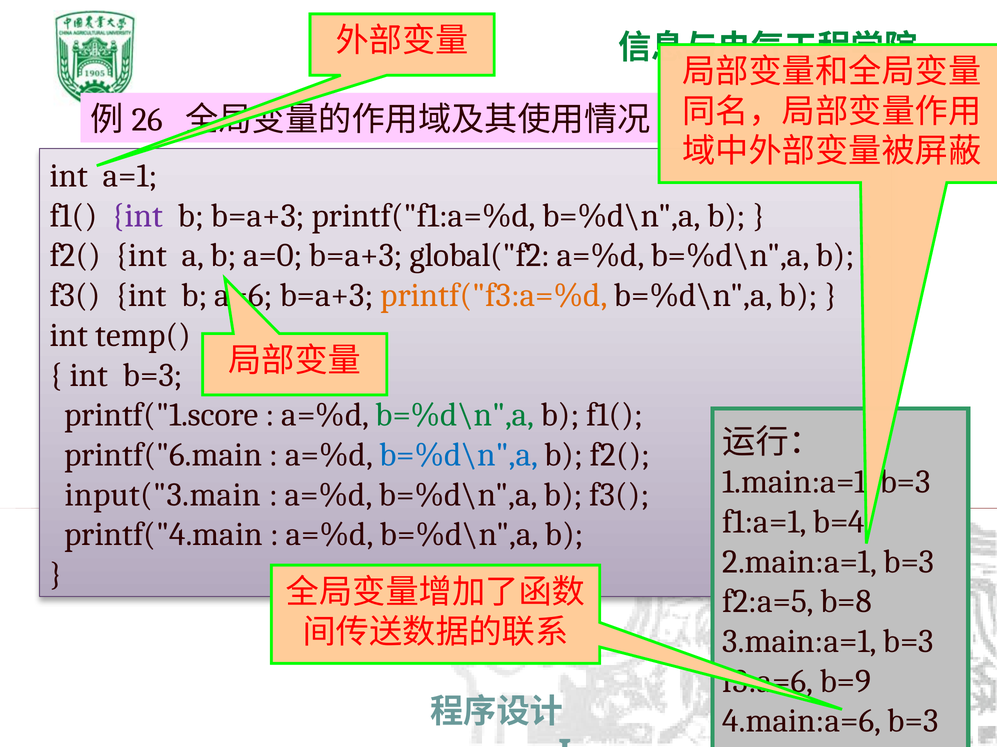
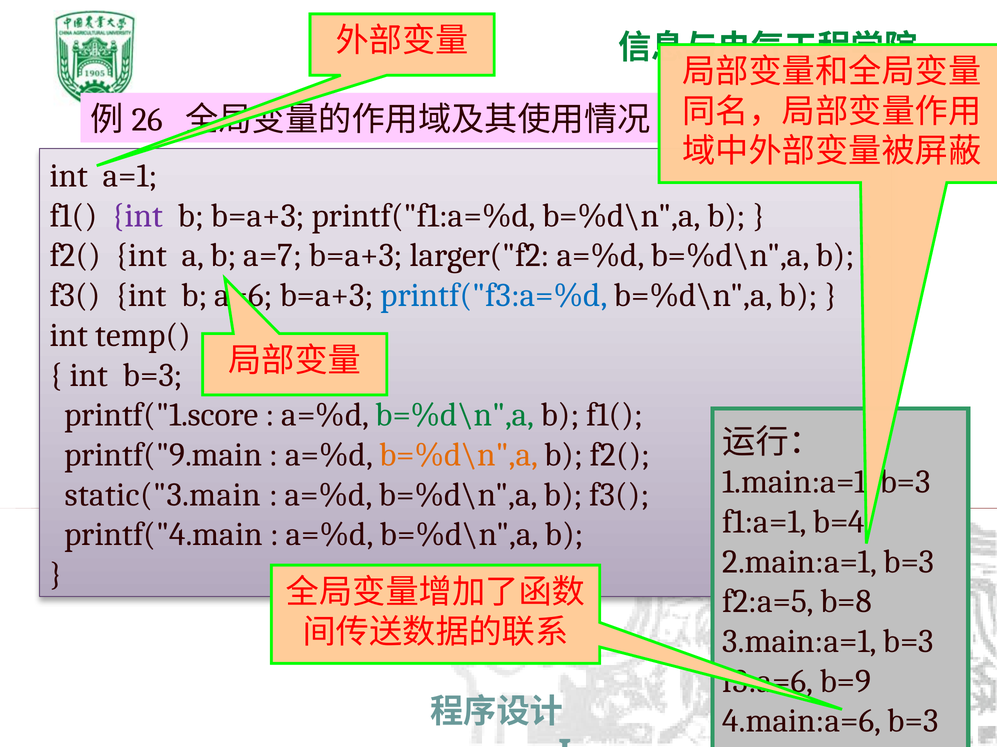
a=0: a=0 -> a=7
global("f2: global("f2 -> larger("f2
printf("f3:a=%d colour: orange -> blue
printf("6.main: printf("6.main -> printf("9.main
b=%d\n",a at (459, 455) colour: blue -> orange
input("3.main: input("3.main -> static("3.main
